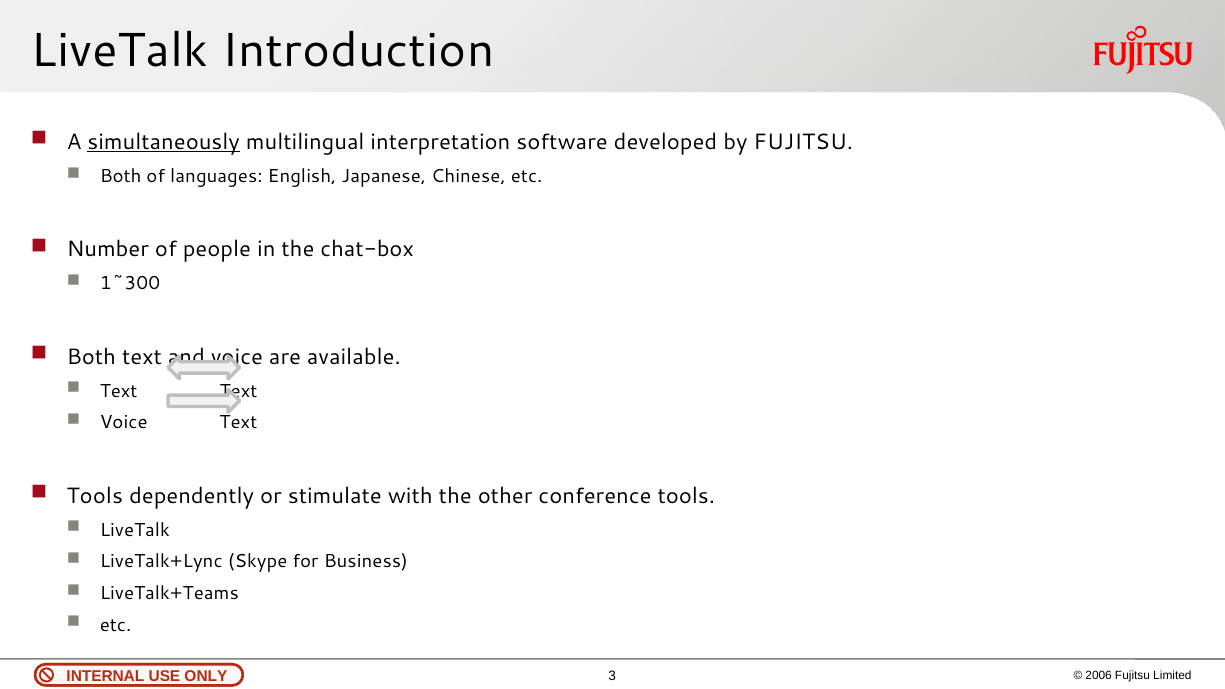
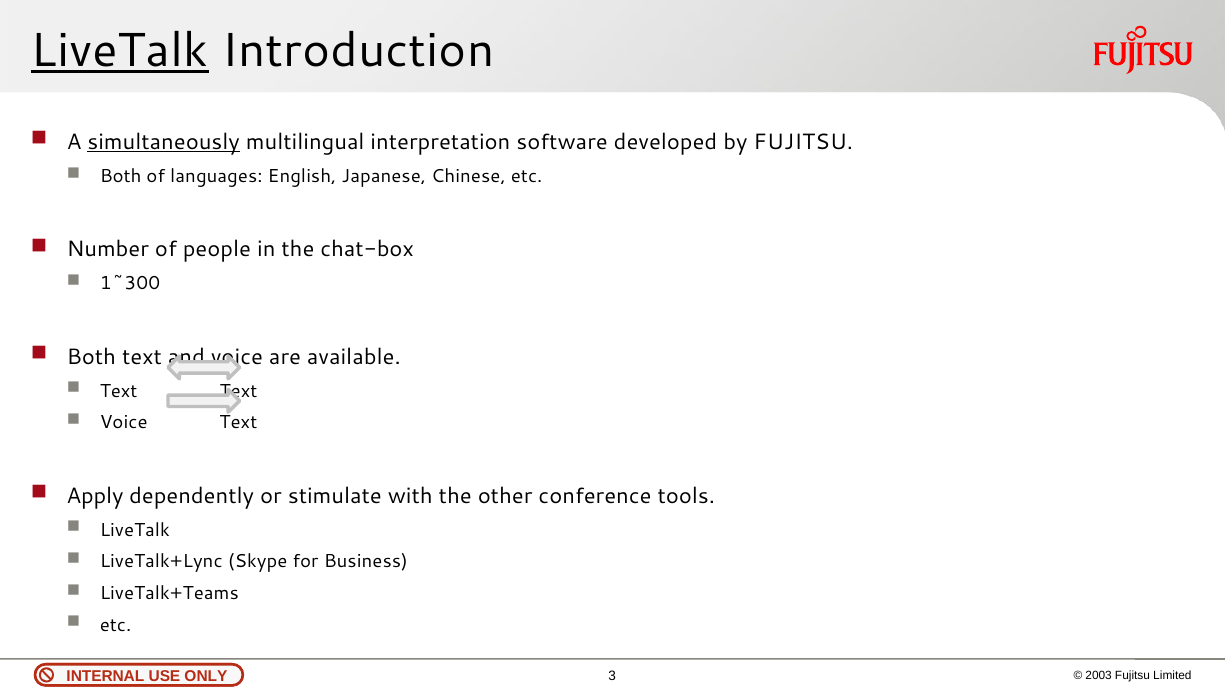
LiveTalk at (120, 51) underline: none -> present
Tools at (95, 496): Tools -> Apply
2006: 2006 -> 2003
